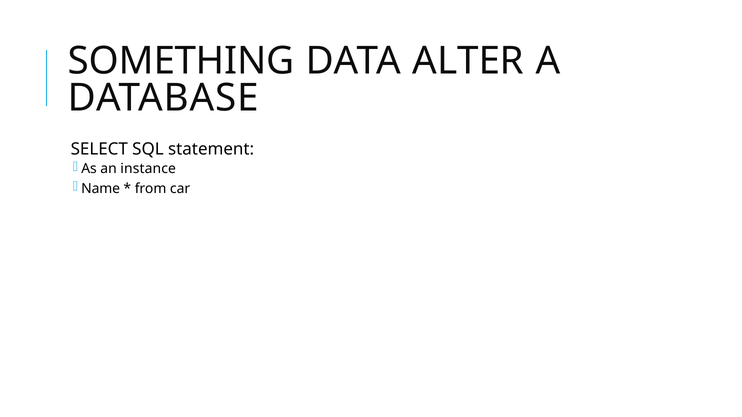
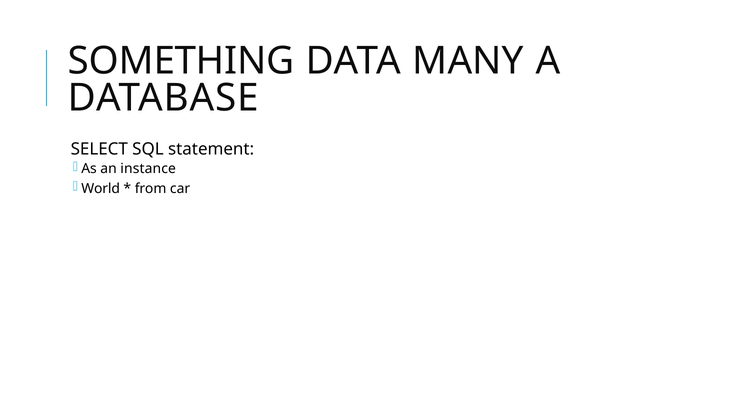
ALTER: ALTER -> MANY
Name: Name -> World
